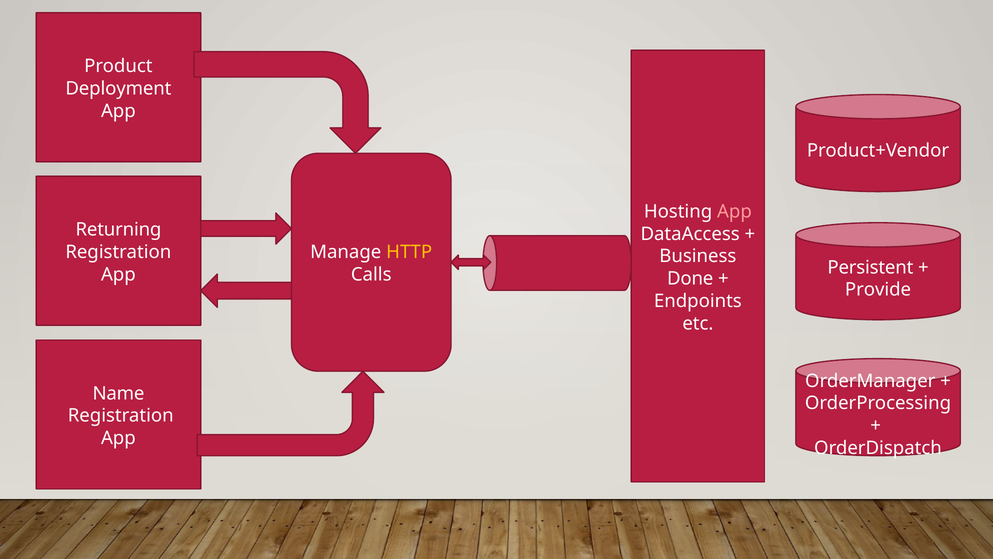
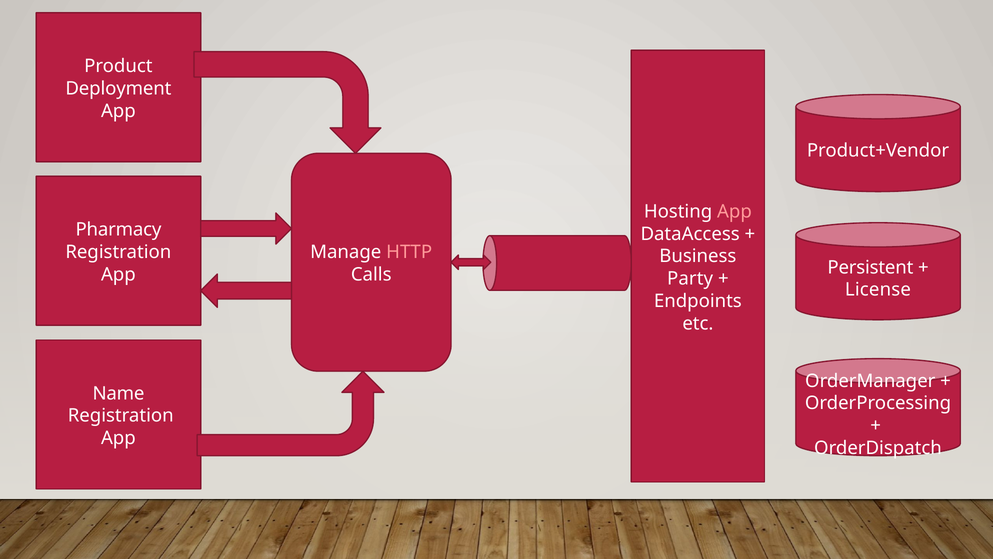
Returning: Returning -> Pharmacy
HTTP colour: yellow -> pink
Done: Done -> Party
Provide: Provide -> License
